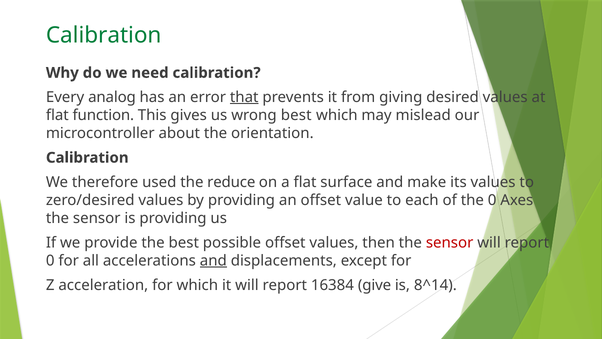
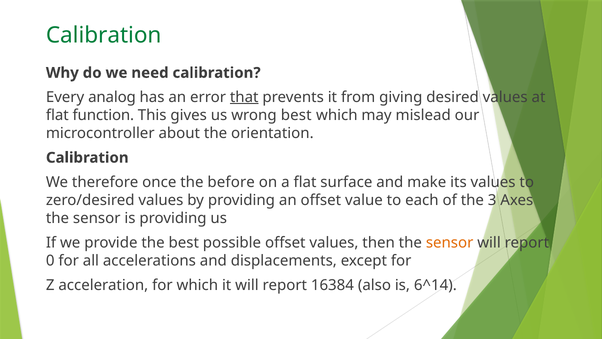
used: used -> once
reduce: reduce -> before
the 0: 0 -> 3
sensor at (450, 242) colour: red -> orange
and at (213, 260) underline: present -> none
give: give -> also
8^14: 8^14 -> 6^14
